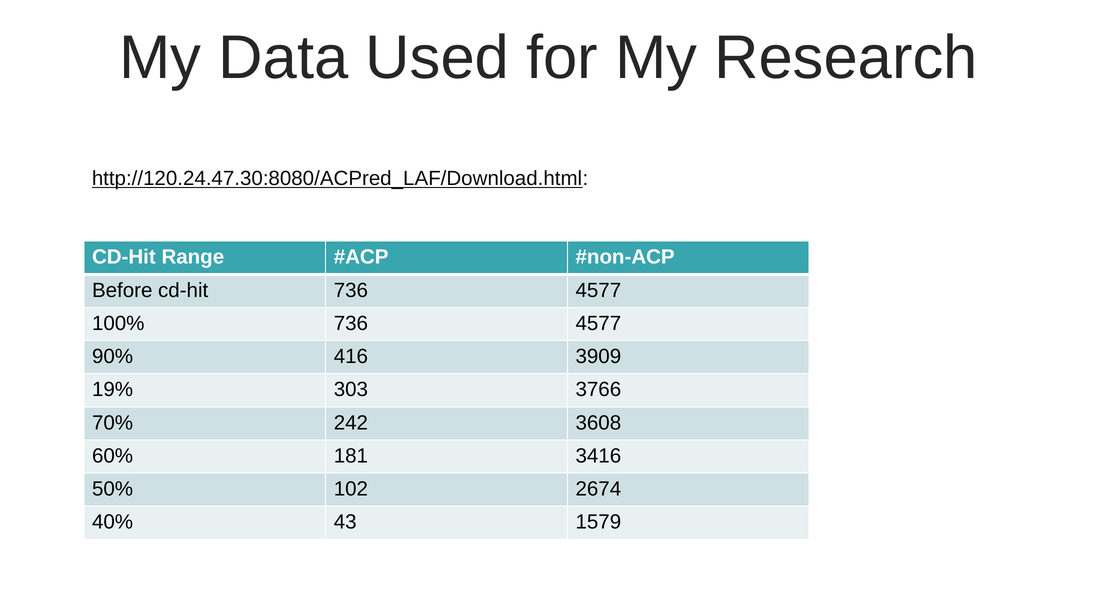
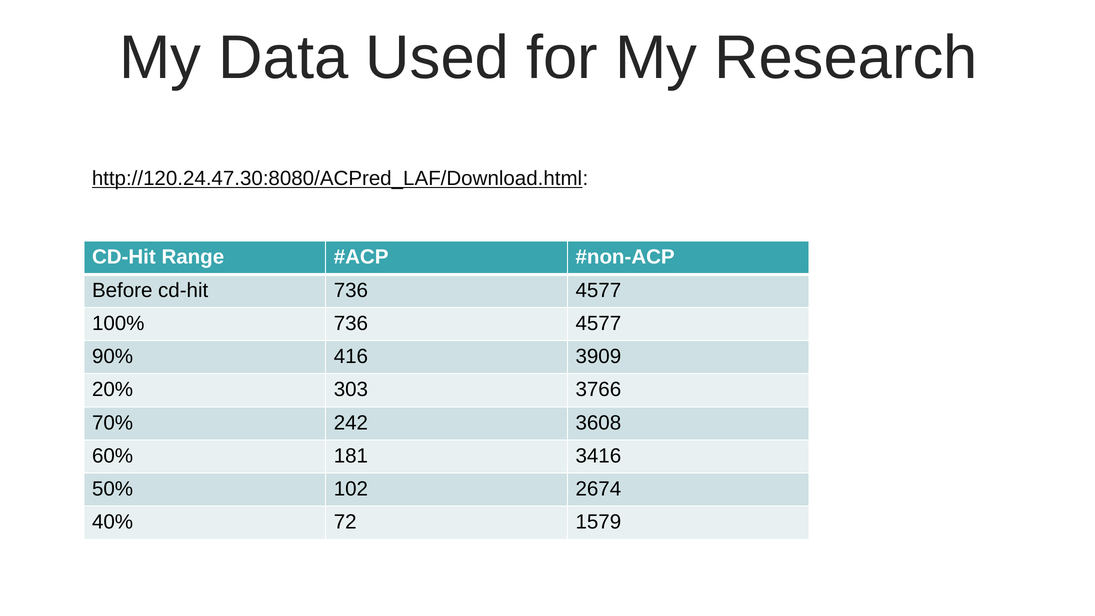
19%: 19% -> 20%
43: 43 -> 72
